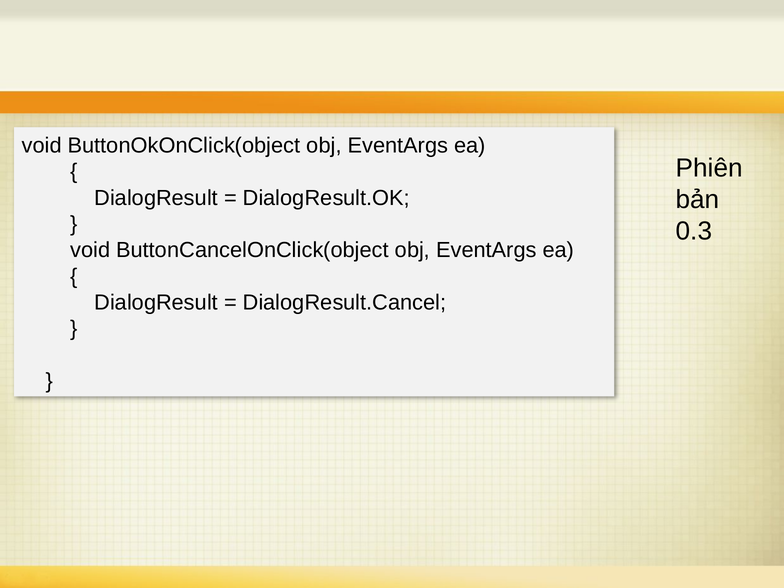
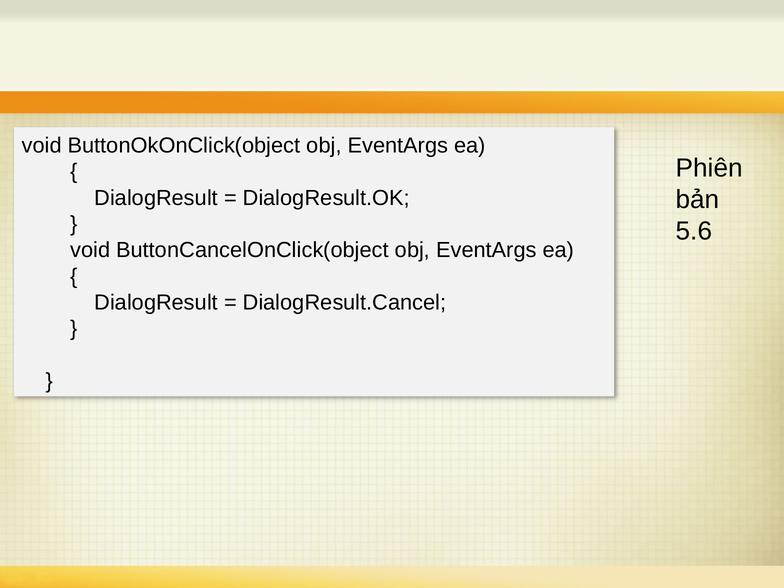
0.3: 0.3 -> 5.6
